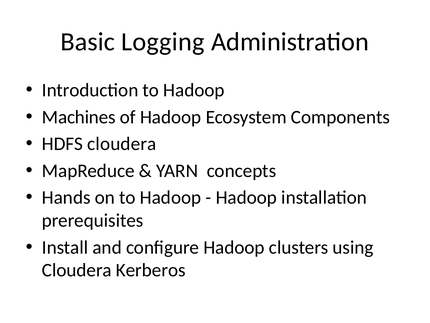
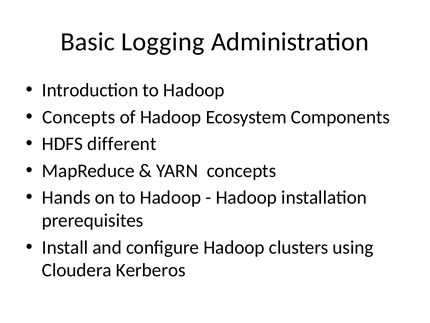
Machines at (79, 117): Machines -> Concepts
HDFS cloudera: cloudera -> different
